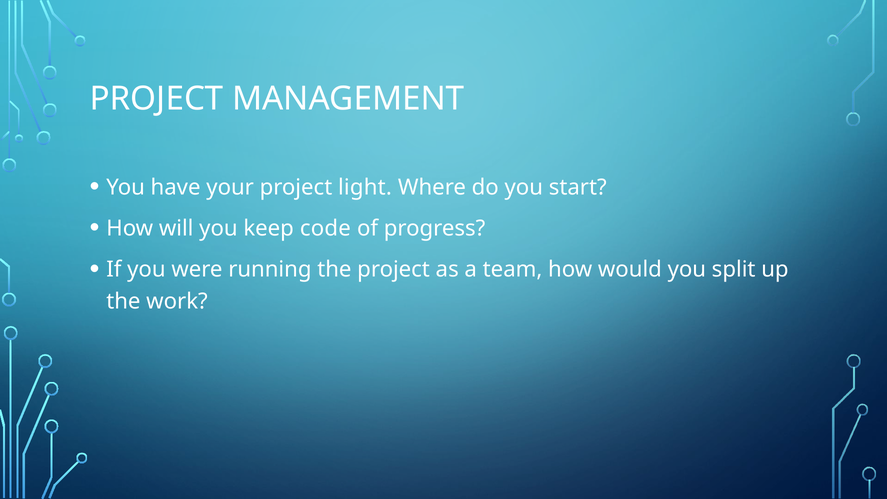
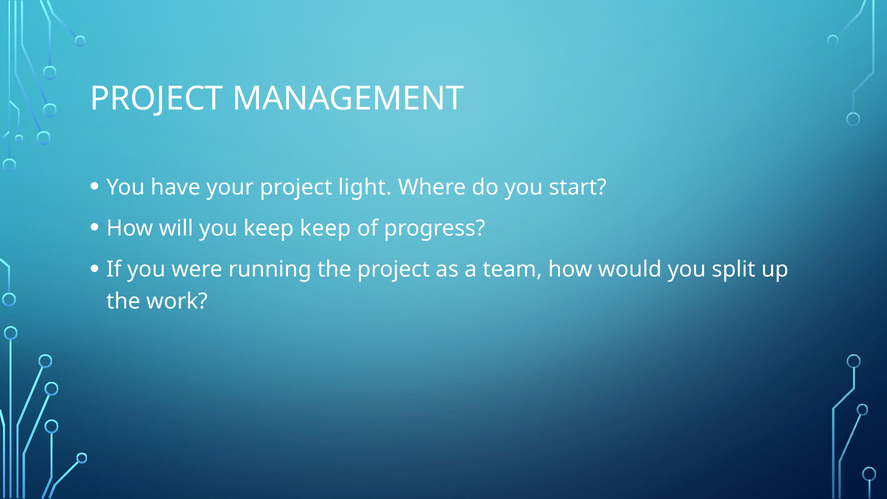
keep code: code -> keep
